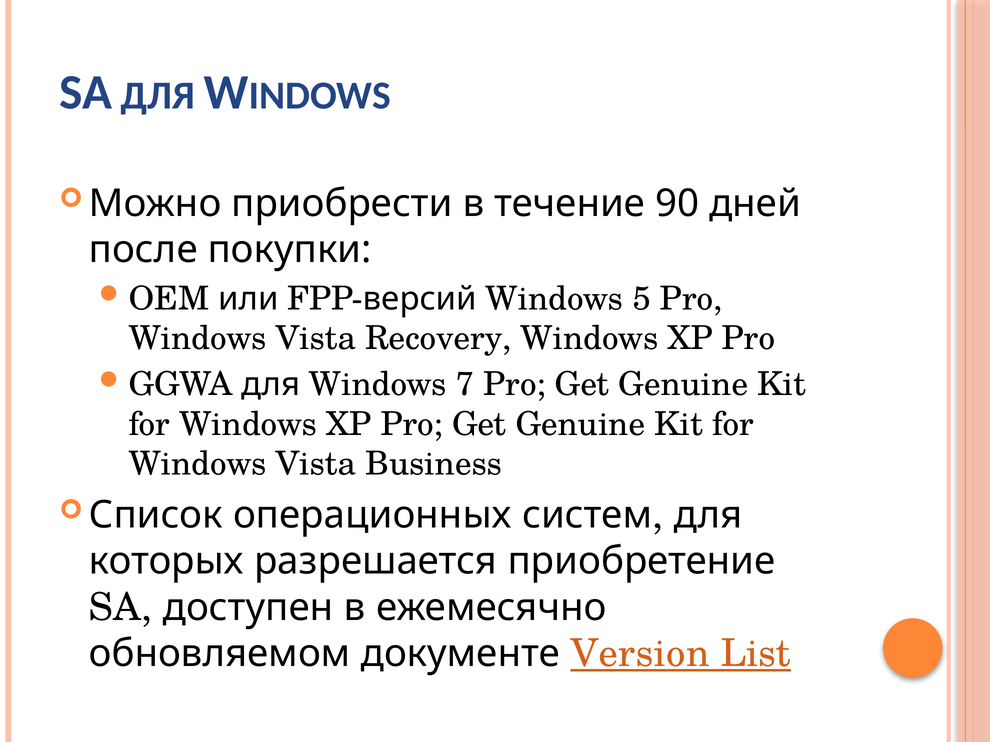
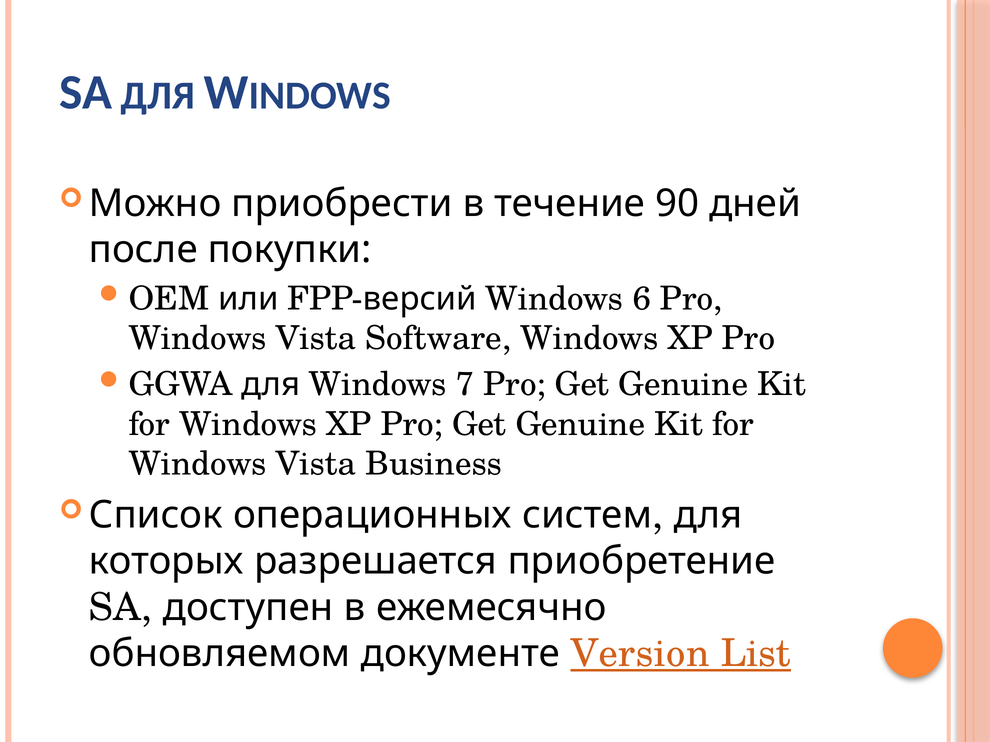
5: 5 -> 6
Recovery: Recovery -> Software
